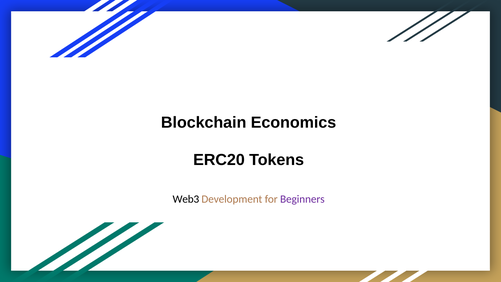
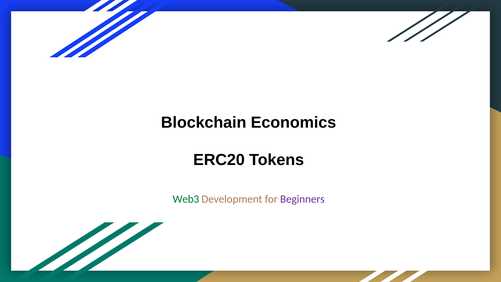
Web3 colour: black -> green
